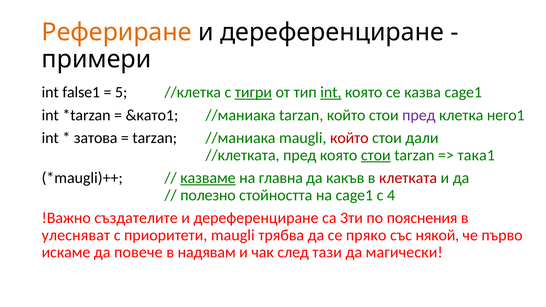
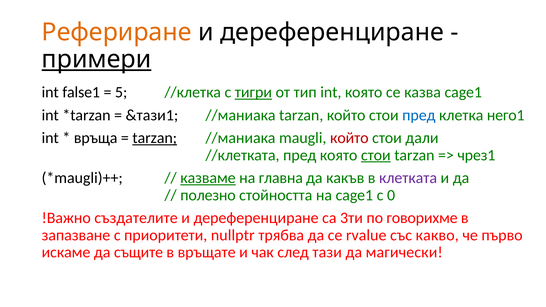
примери underline: none -> present
int at (331, 92) underline: present -> none
&като1: &като1 -> &тази1
пред at (419, 115) colour: purple -> blue
затова: затова -> връща
tarzan at (155, 138) underline: none -> present
така1: така1 -> чрез1
клетката colour: red -> purple
4: 4 -> 0
пояснения: пояснения -> говорихме
улесняват: улесняват -> запазване
приоритети maugli: maugli -> nullptr
пряко: пряко -> rvalue
някой: някой -> какво
повече: повече -> същите
надявам: надявам -> връщате
